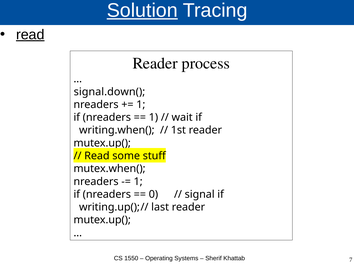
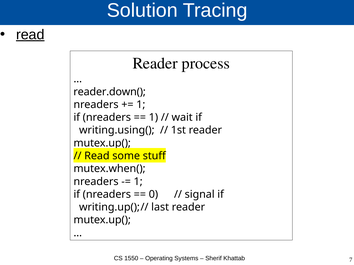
Solution underline: present -> none
signal.down(: signal.down( -> reader.down(
writing.when(: writing.when( -> writing.using(
